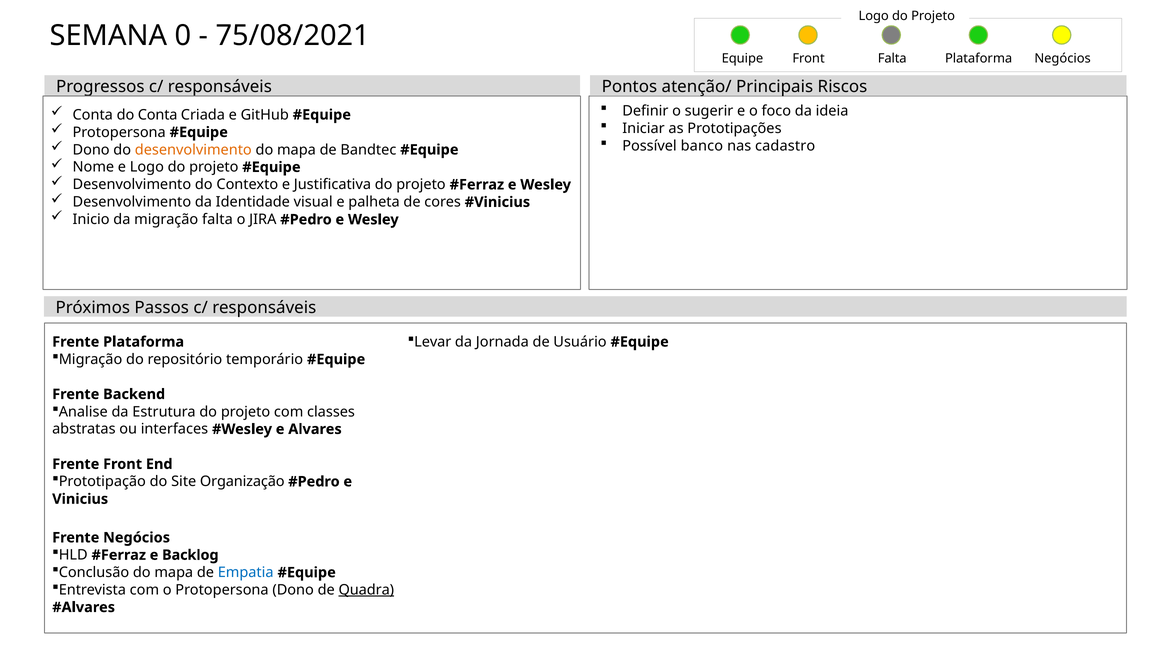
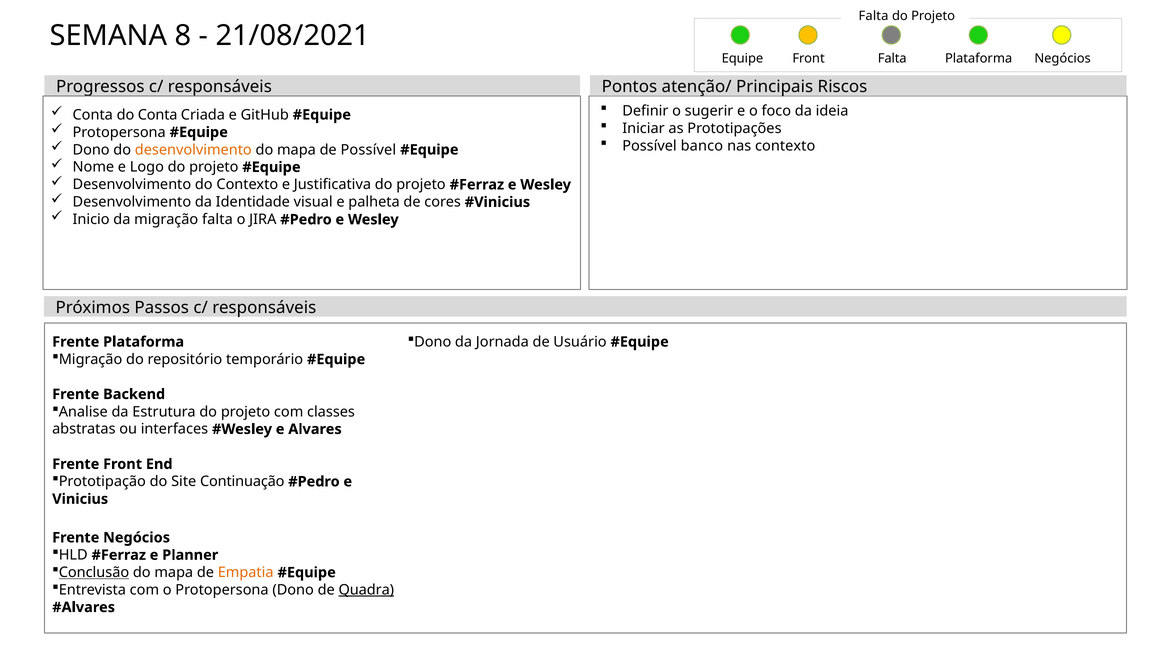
Logo at (874, 16): Logo -> Falta
0: 0 -> 8
75/08/2021: 75/08/2021 -> 21/08/2021
nas cadastro: cadastro -> contexto
de Bandtec: Bandtec -> Possível
Levar at (433, 342): Levar -> Dono
Organização: Organização -> Continuação
Backlog: Backlog -> Planner
Conclusão underline: none -> present
Empatia colour: blue -> orange
